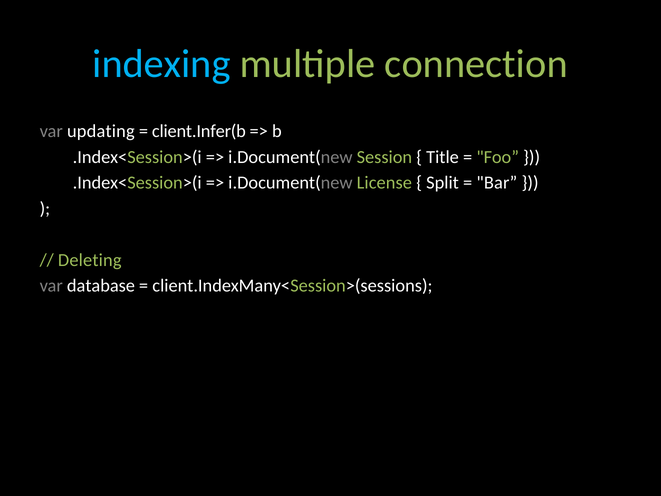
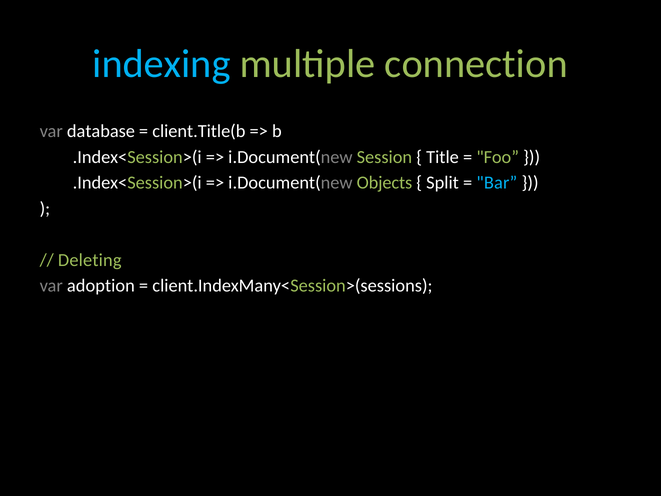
updating: updating -> database
client.Infer(b: client.Infer(b -> client.Title(b
License: License -> Objects
Bar colour: white -> light blue
database: database -> adoption
